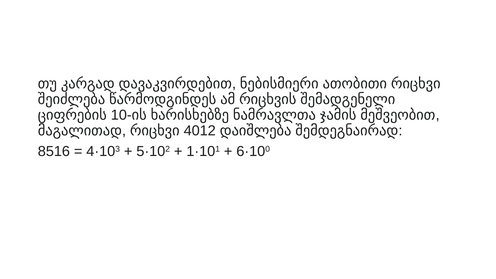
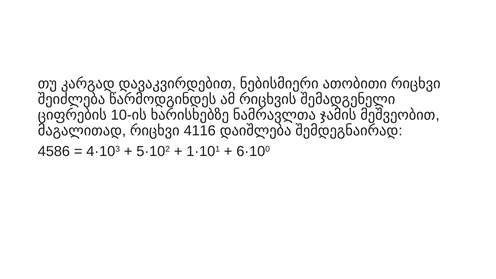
4012: 4012 -> 4116
8516: 8516 -> 4586
